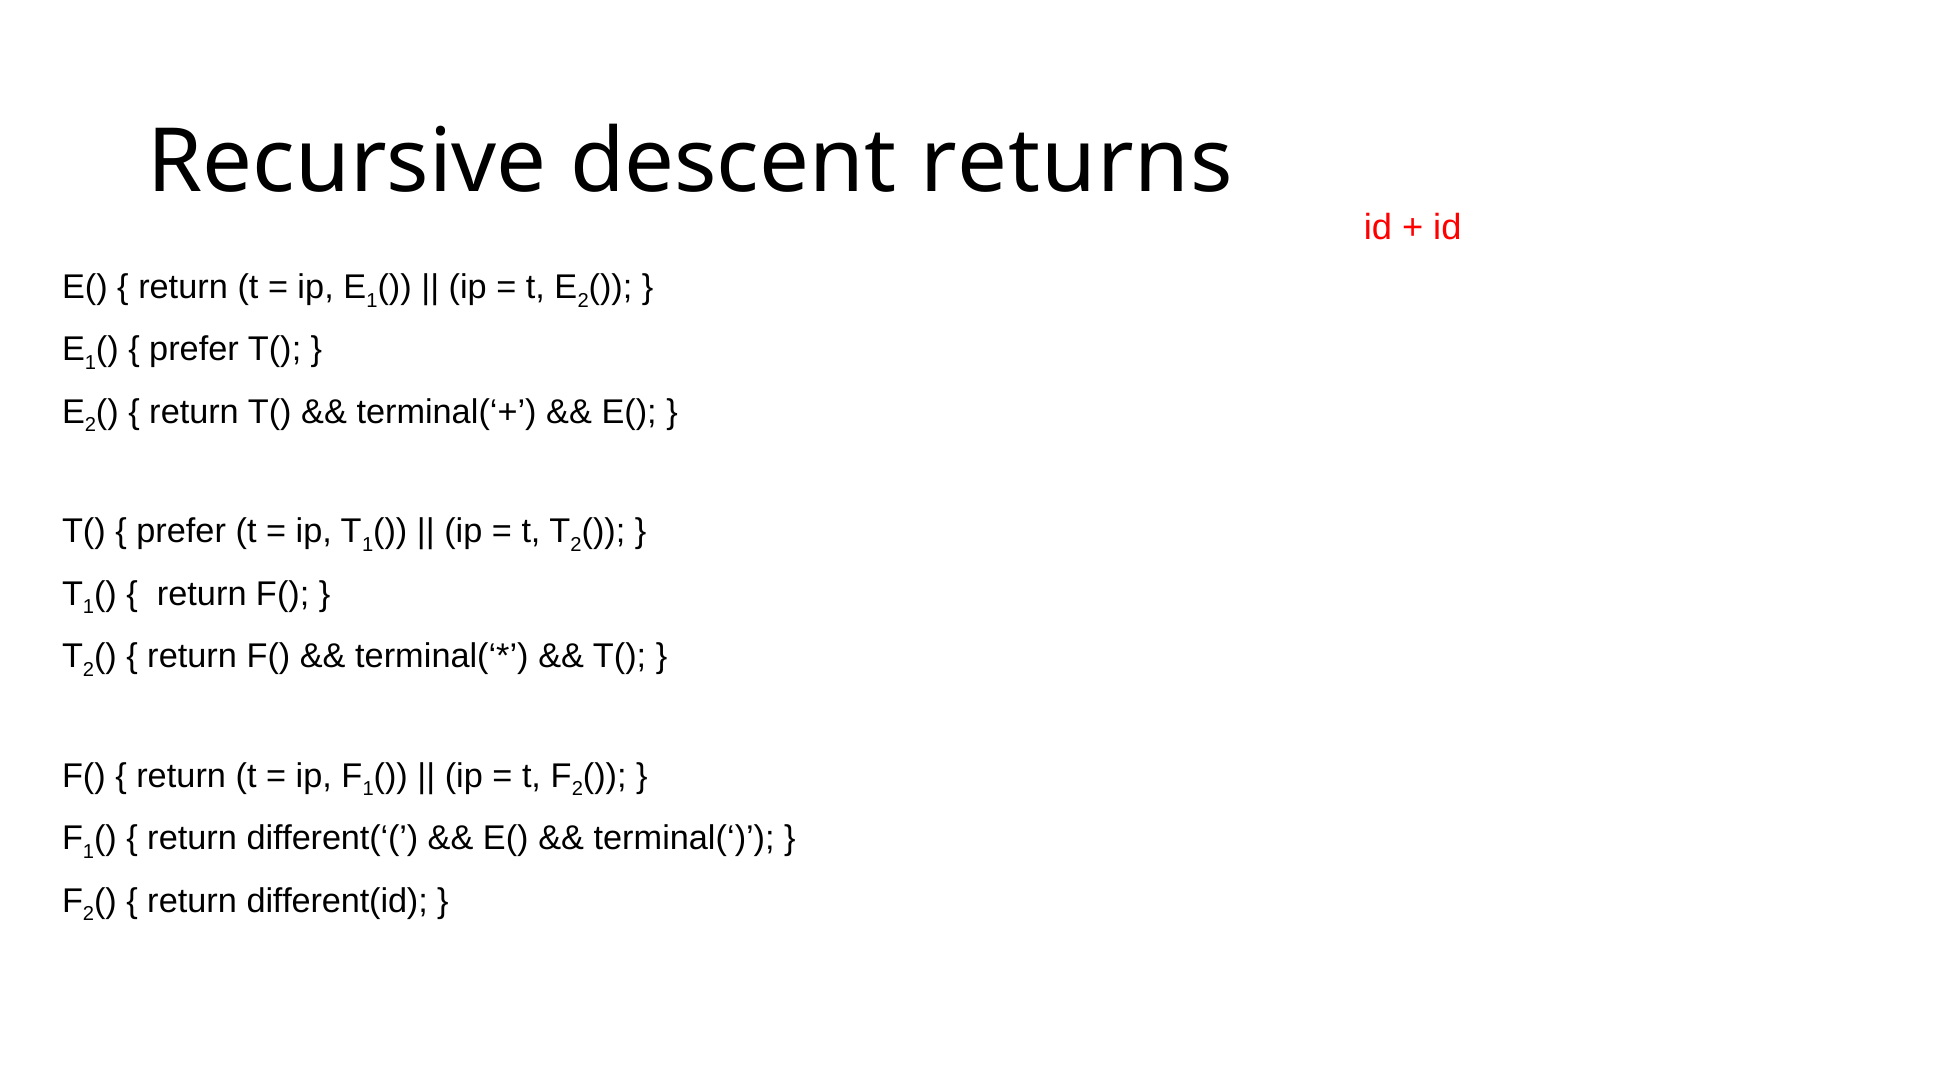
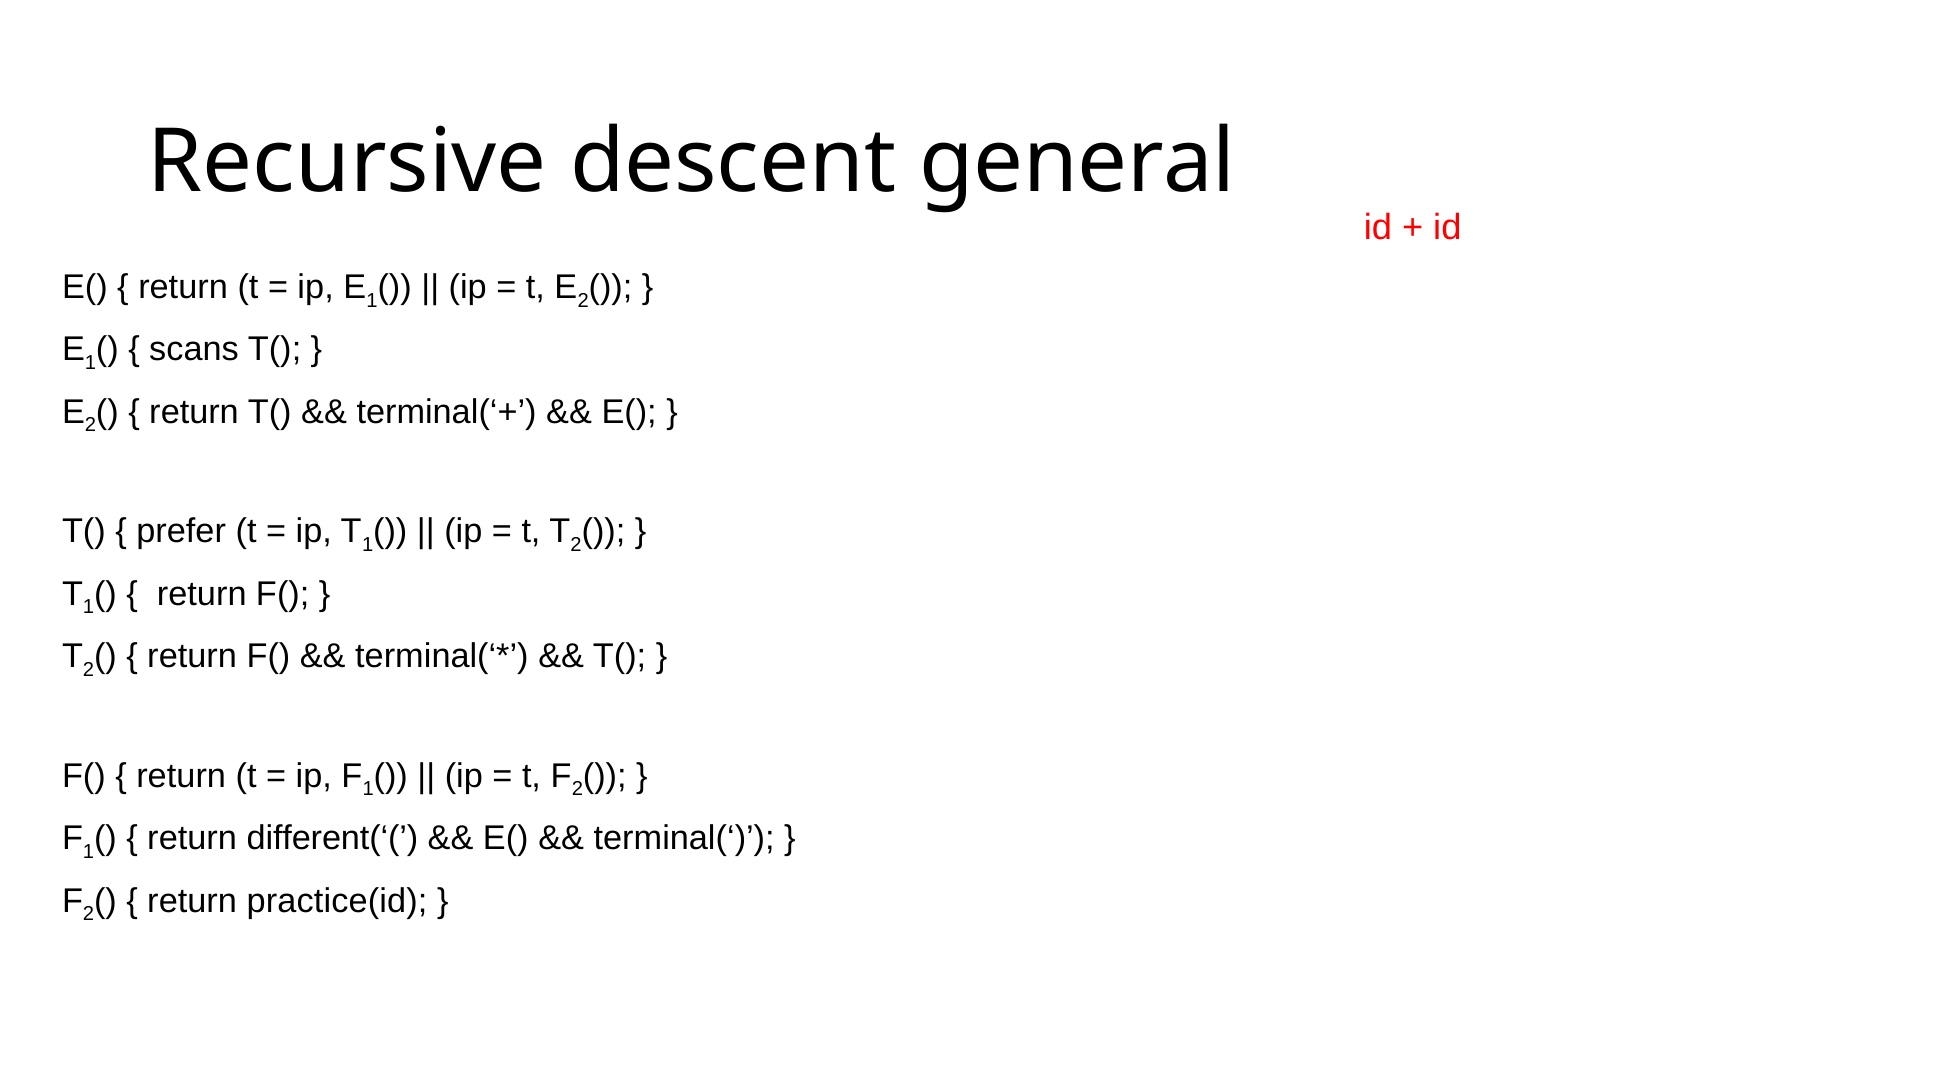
returns: returns -> general
prefer at (194, 350): prefer -> scans
different(id: different(id -> practice(id
